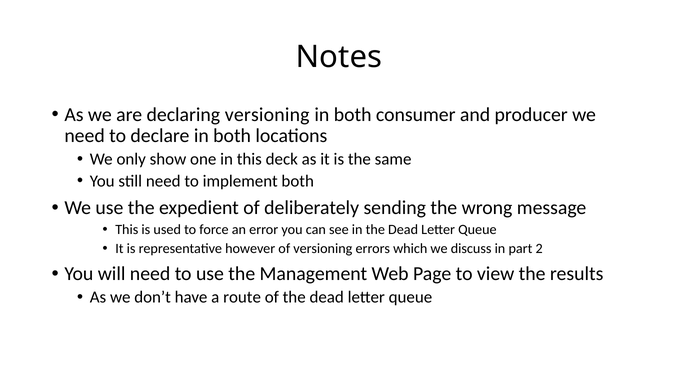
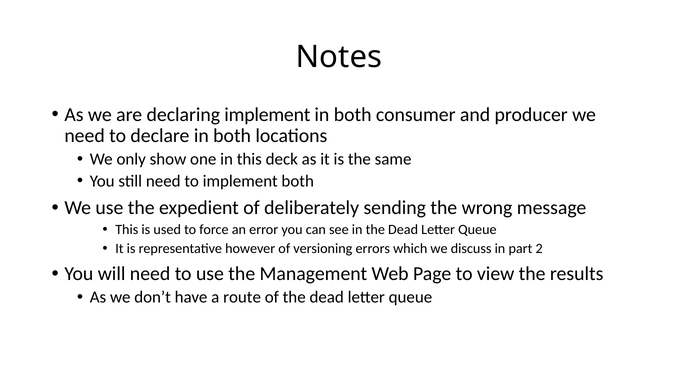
declaring versioning: versioning -> implement
